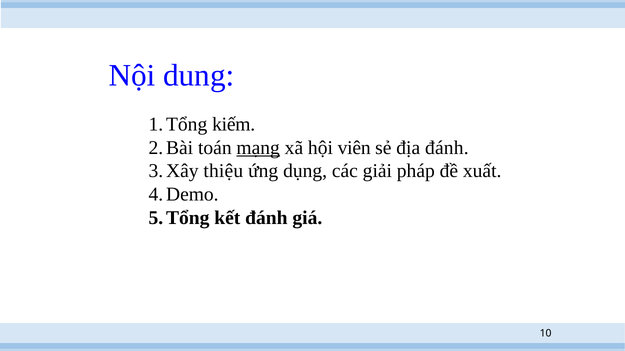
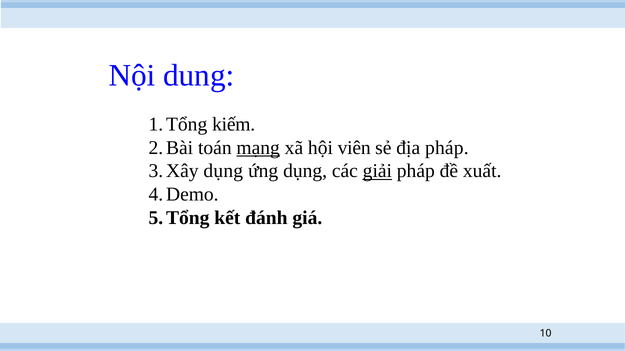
địa đánh: đánh -> pháp
thiệu at (223, 171): thiệu -> dụng
giải underline: none -> present
